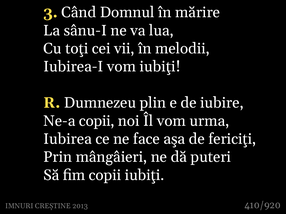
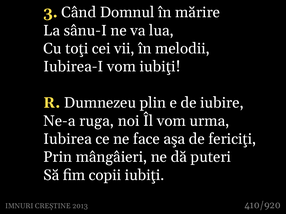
Ne-a copii: copii -> ruga
